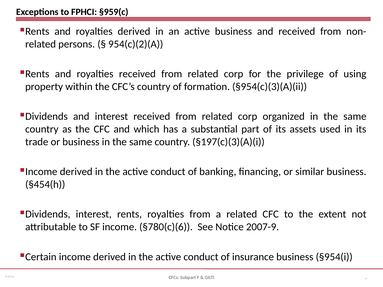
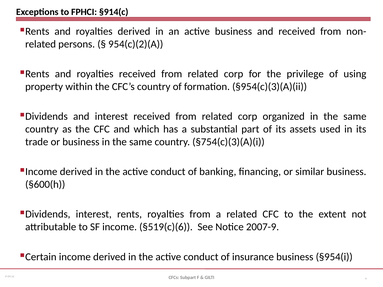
§959(c: §959(c -> §914(c
§197(c)(3)(A)(i: §197(c)(3)(A)(i -> §754(c)(3)(A)(i
§454(h: §454(h -> §600(h
§780(c)(6: §780(c)(6 -> §519(c)(6
